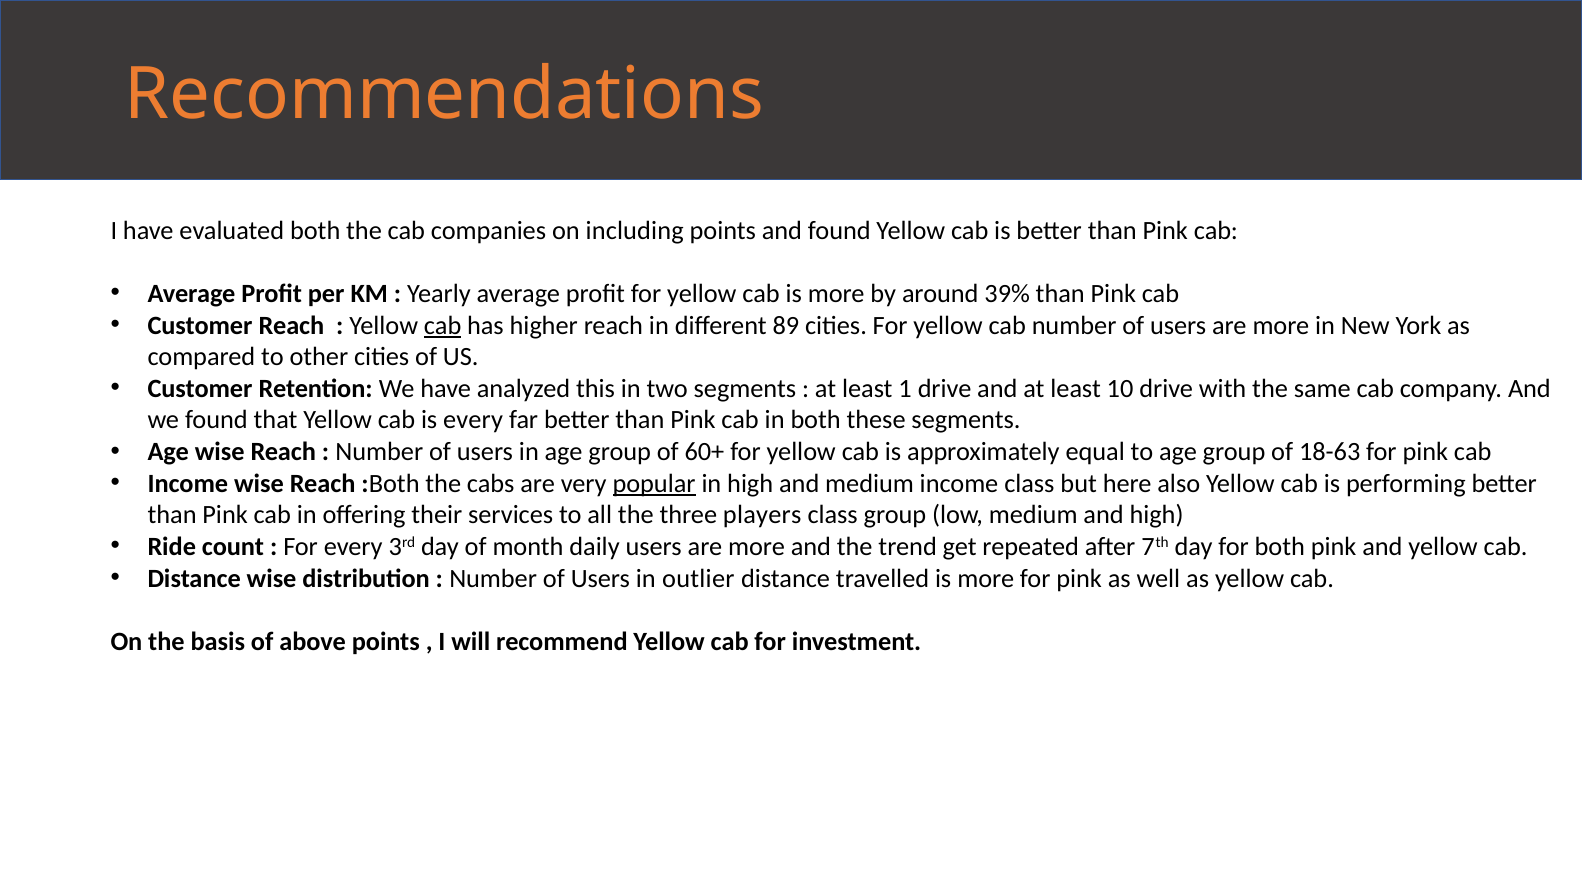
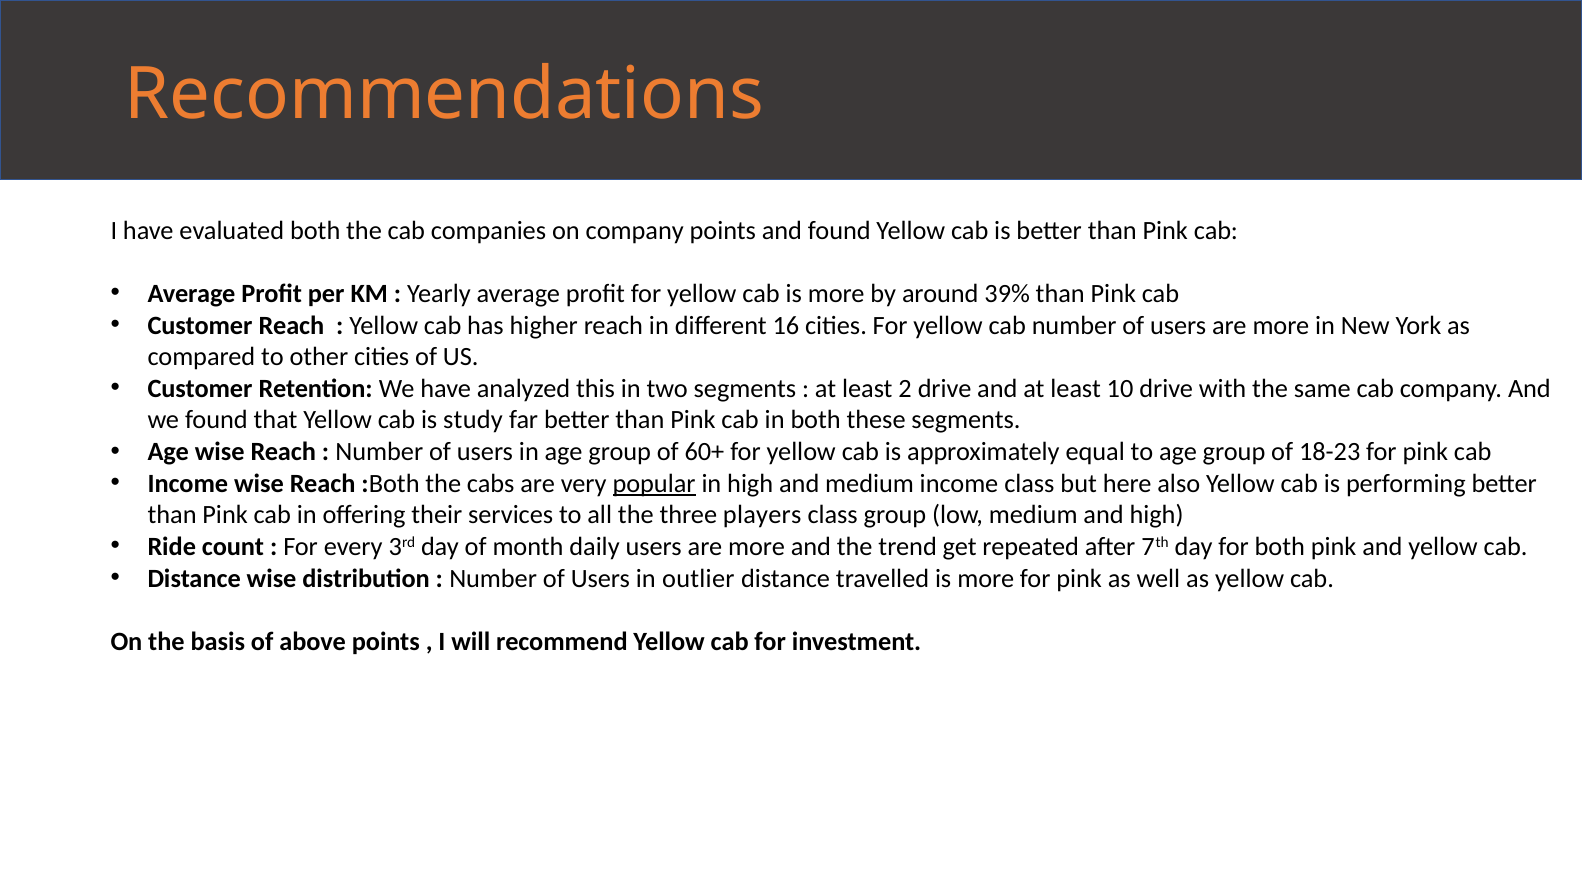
on including: including -> company
cab at (443, 325) underline: present -> none
89: 89 -> 16
1: 1 -> 2
is every: every -> study
18-63: 18-63 -> 18-23
